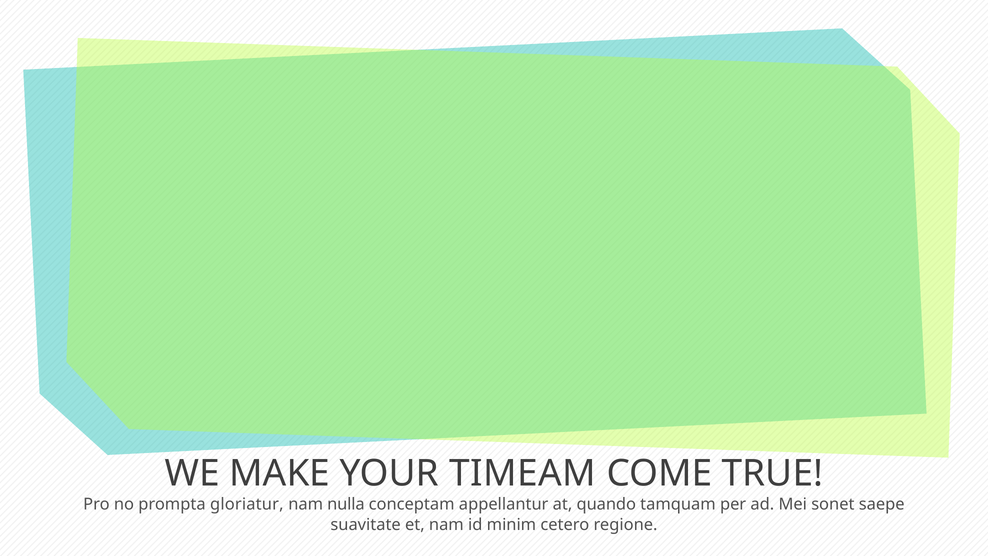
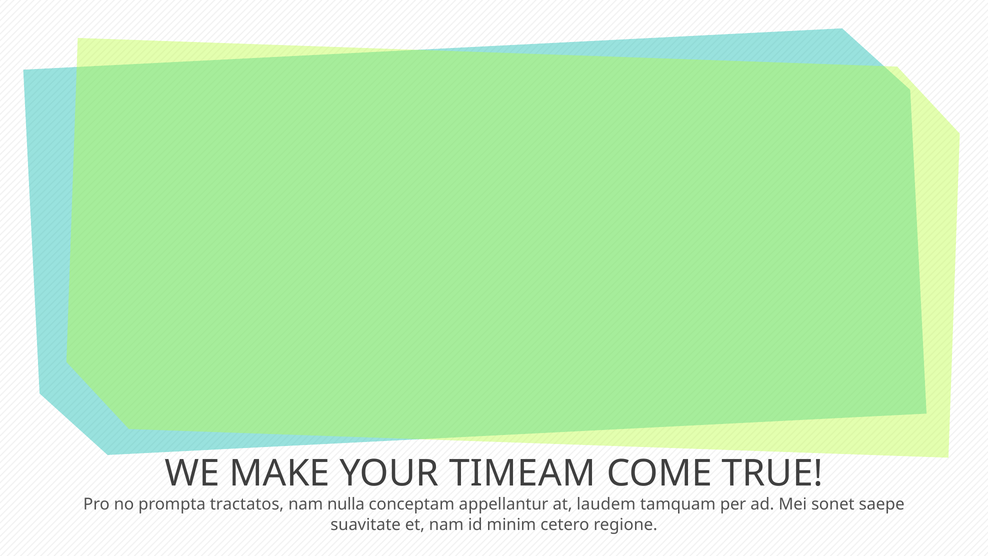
gloriatur: gloriatur -> tractatos
quando: quando -> laudem
